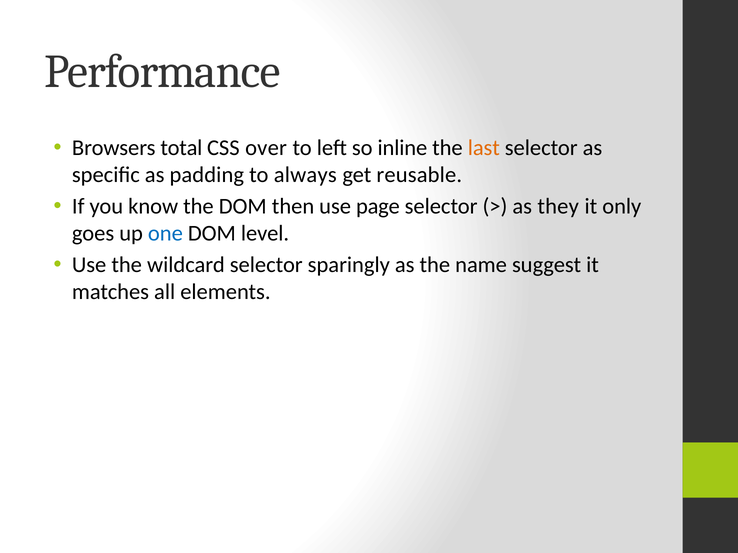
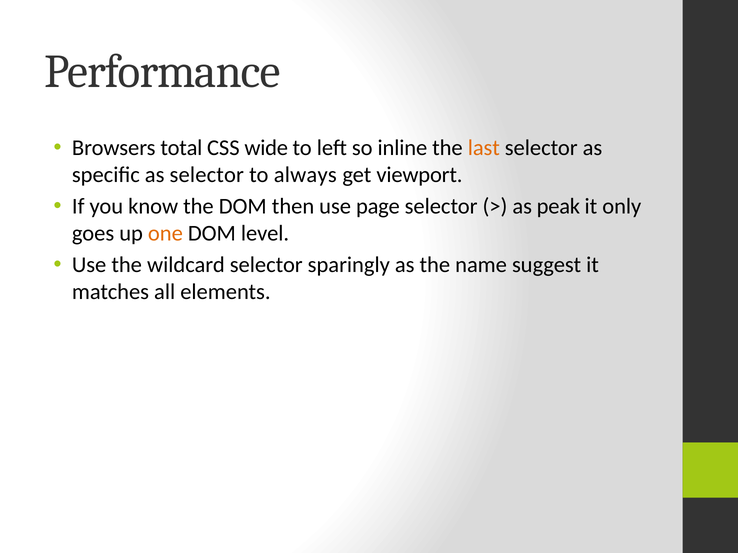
over: over -> wide
as padding: padding -> selector
reusable: reusable -> viewport
they: they -> peak
one colour: blue -> orange
